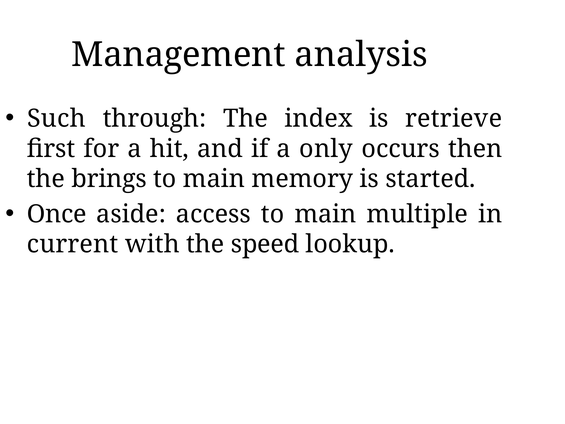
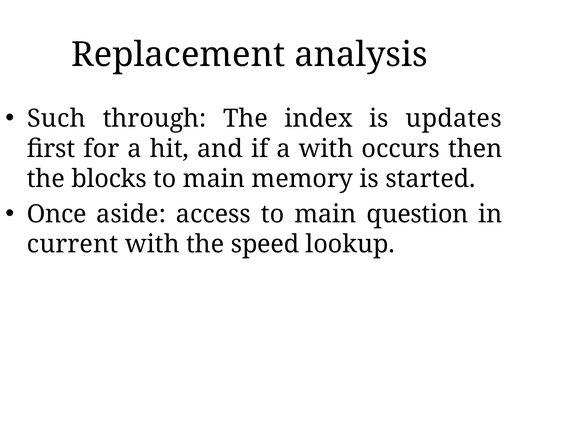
Management: Management -> Replacement
retrieve: retrieve -> updates
a only: only -> with
brings: brings -> blocks
multiple: multiple -> question
